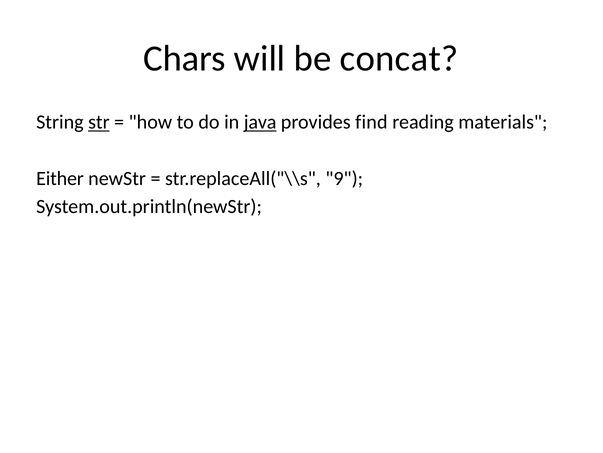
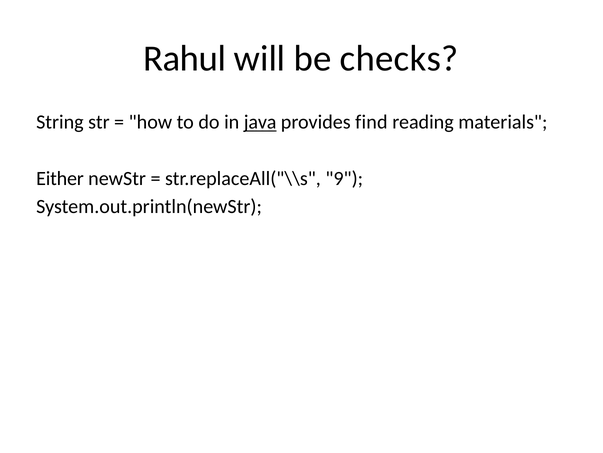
Chars: Chars -> Rahul
concat: concat -> checks
str underline: present -> none
